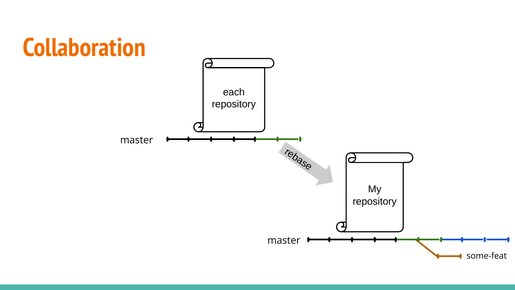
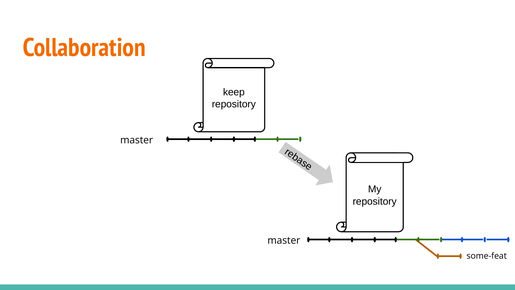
each: each -> keep
